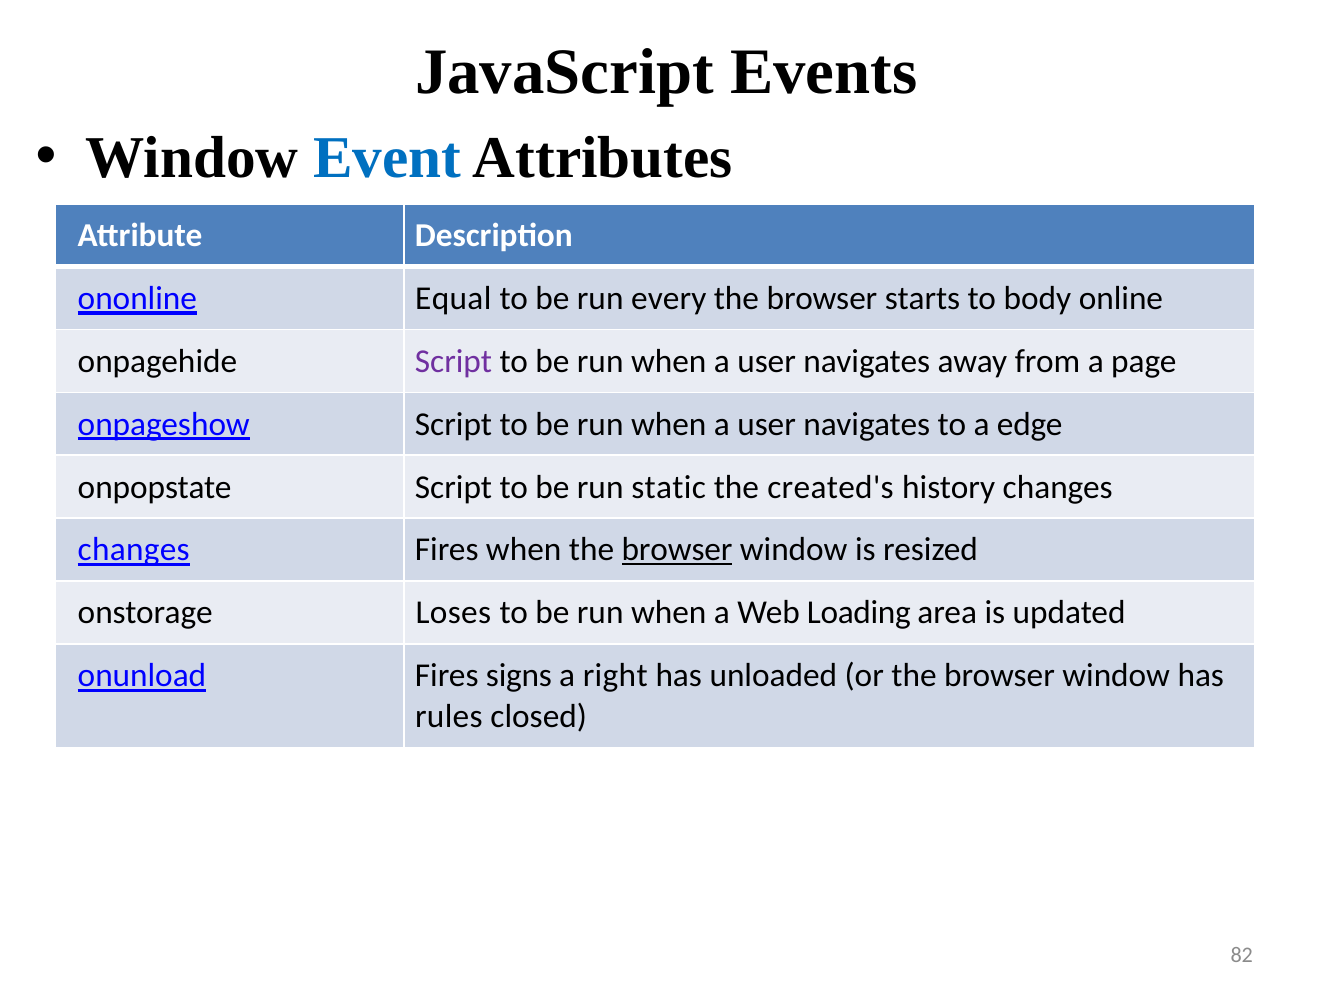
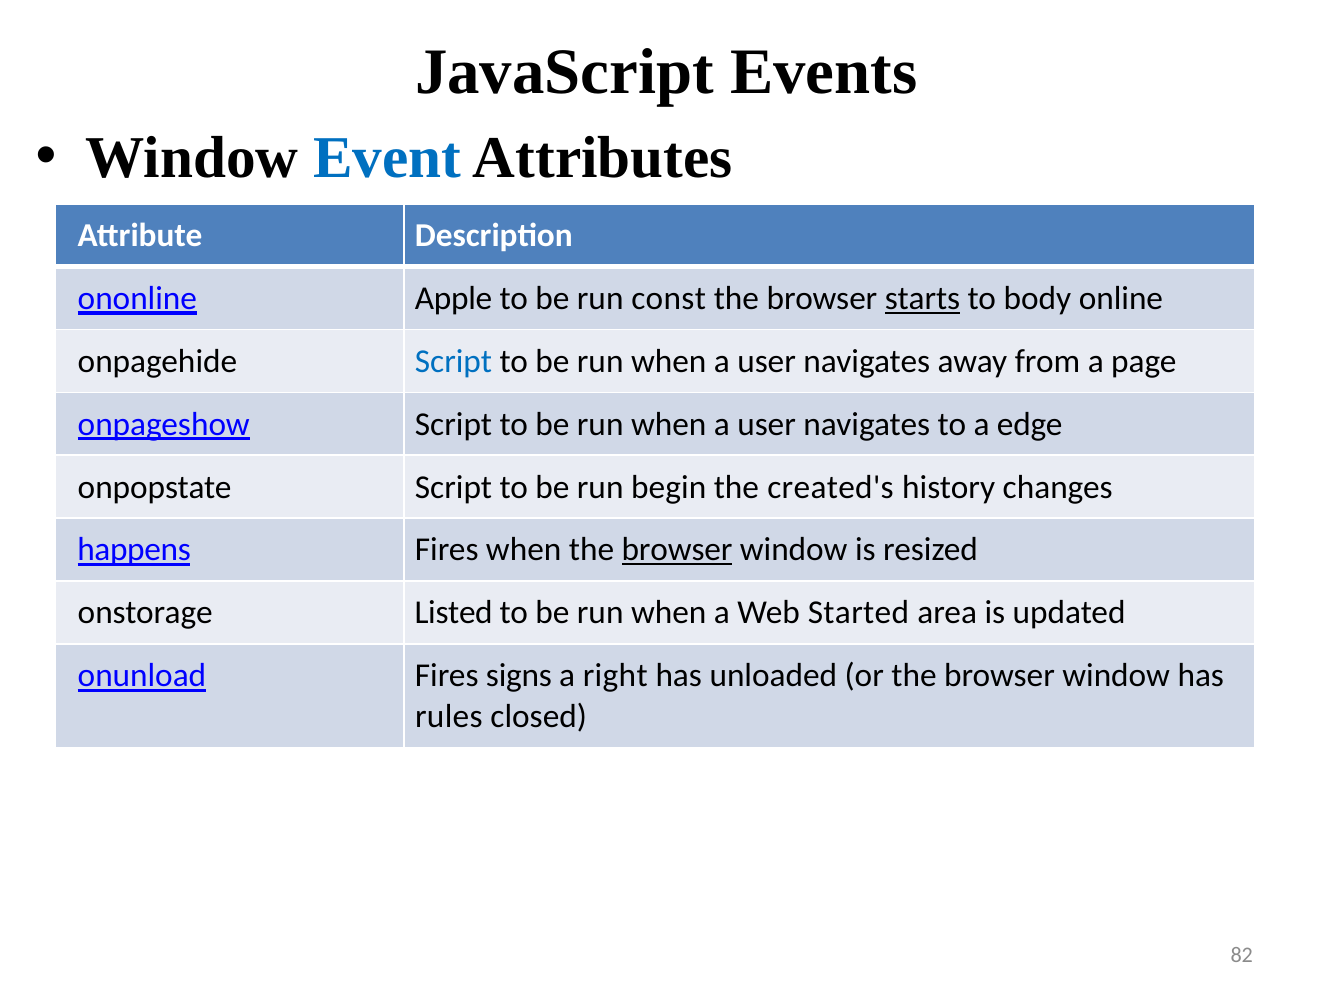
Equal: Equal -> Apple
every: every -> const
starts underline: none -> present
Script at (453, 361) colour: purple -> blue
static: static -> begin
changes at (134, 550): changes -> happens
Loses: Loses -> Listed
Loading: Loading -> Started
